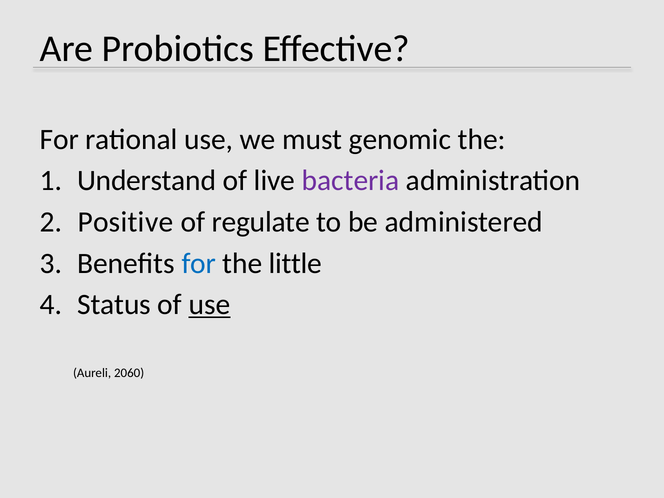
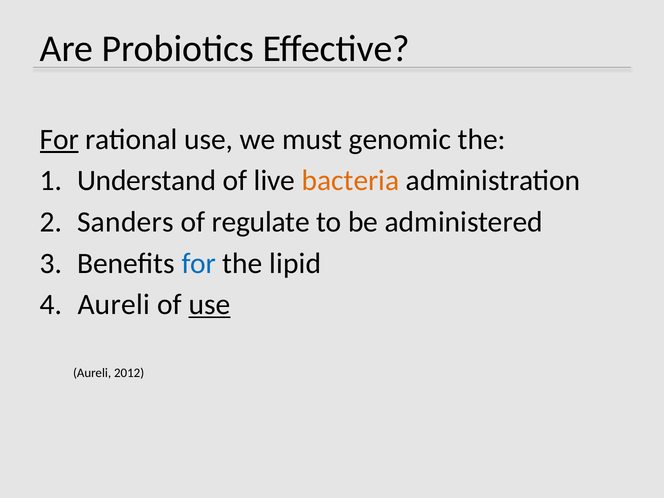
For at (59, 139) underline: none -> present
bacteria colour: purple -> orange
Positive: Positive -> Sanders
little: little -> lipid
Status at (114, 305): Status -> Aureli
2060: 2060 -> 2012
